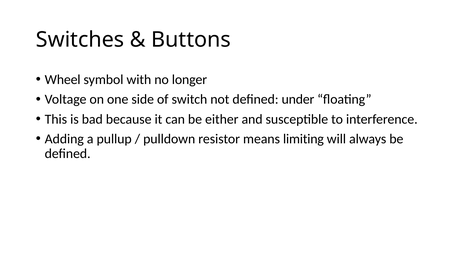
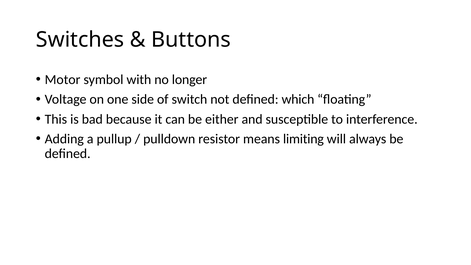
Wheel: Wheel -> Motor
under: under -> which
